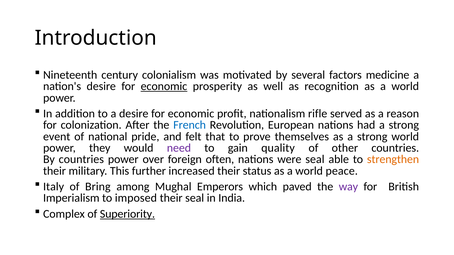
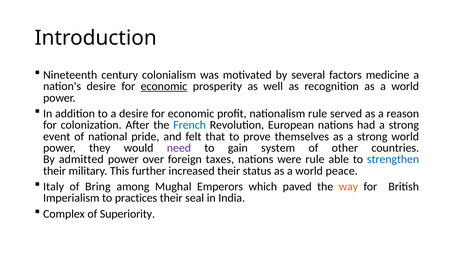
nationalism rifle: rifle -> rule
quality: quality -> system
By countries: countries -> admitted
often: often -> taxes
were seal: seal -> rule
strengthen colour: orange -> blue
way colour: purple -> orange
imposed: imposed -> practices
Superiority underline: present -> none
